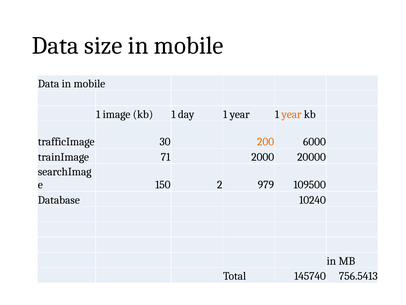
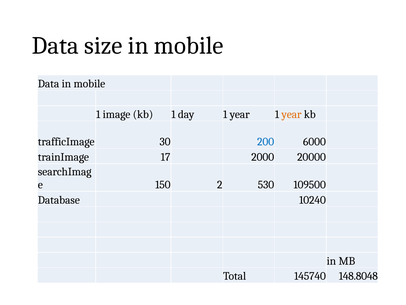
200 colour: orange -> blue
71: 71 -> 17
979: 979 -> 530
756.5413: 756.5413 -> 148.8048
